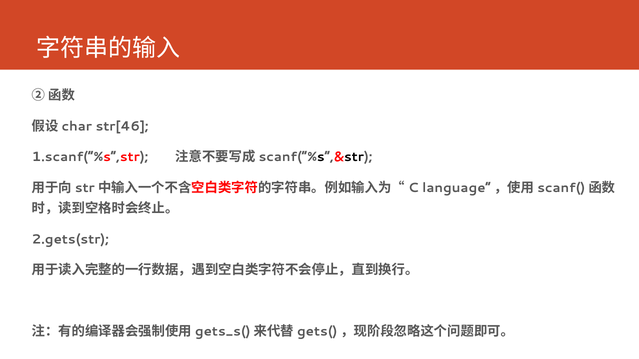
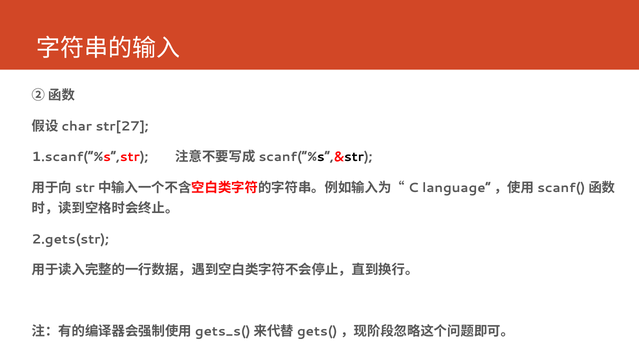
str[46: str[46 -> str[27
